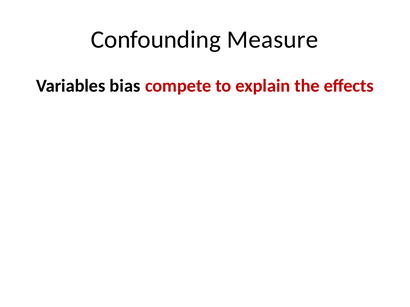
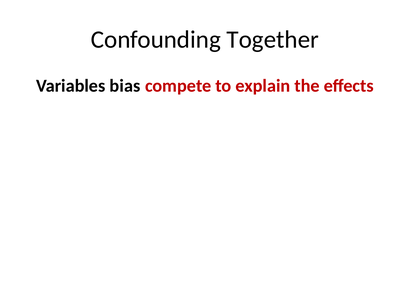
Measure: Measure -> Together
